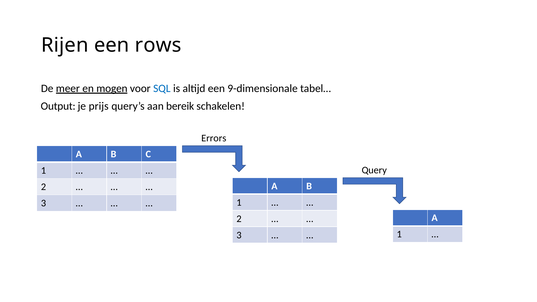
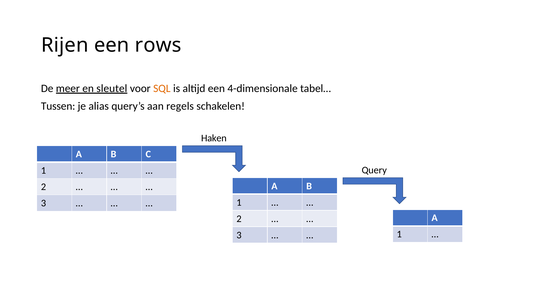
mogen: mogen -> sleutel
SQL colour: blue -> orange
9-dimensionale: 9-dimensionale -> 4-dimensionale
Output: Output -> Tussen
prijs: prijs -> alias
bereik: bereik -> regels
Errors: Errors -> Haken
